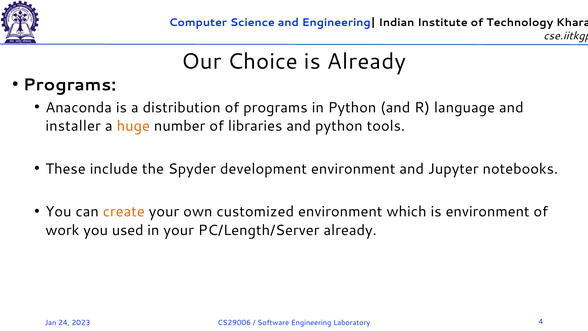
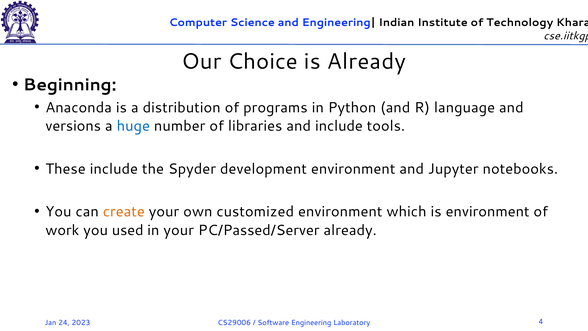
Programs at (70, 85): Programs -> Beginning
installer: installer -> versions
huge colour: orange -> blue
and python: python -> include
PC/Length/Server: PC/Length/Server -> PC/Passed/Server
